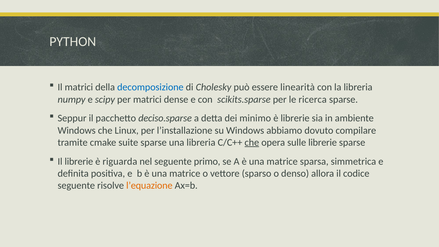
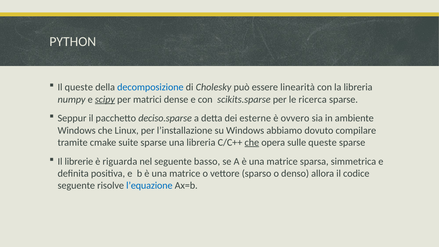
Il matrici: matrici -> queste
scipy underline: none -> present
minimo: minimo -> esterne
è librerie: librerie -> ovvero
sulle librerie: librerie -> queste
primo: primo -> basso
l’equazione colour: orange -> blue
